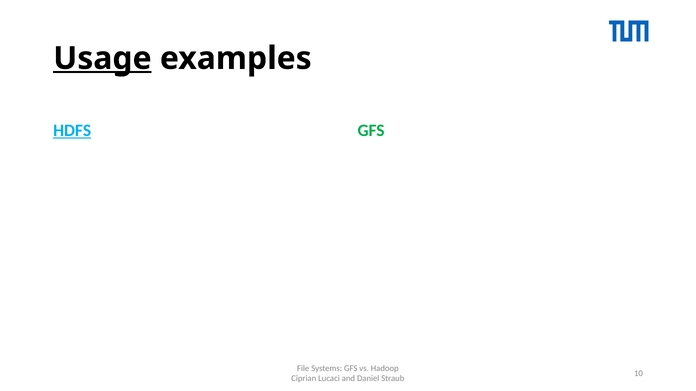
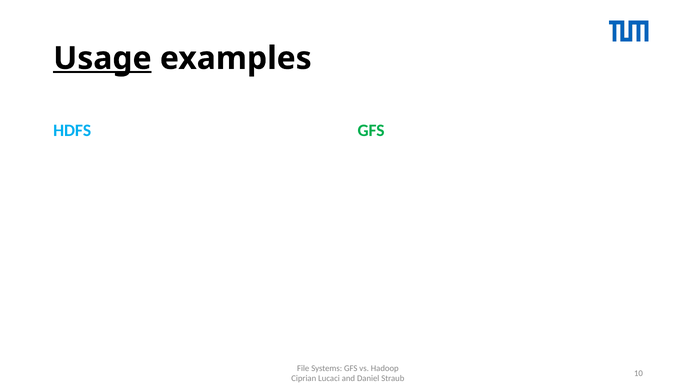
HDFS underline: present -> none
